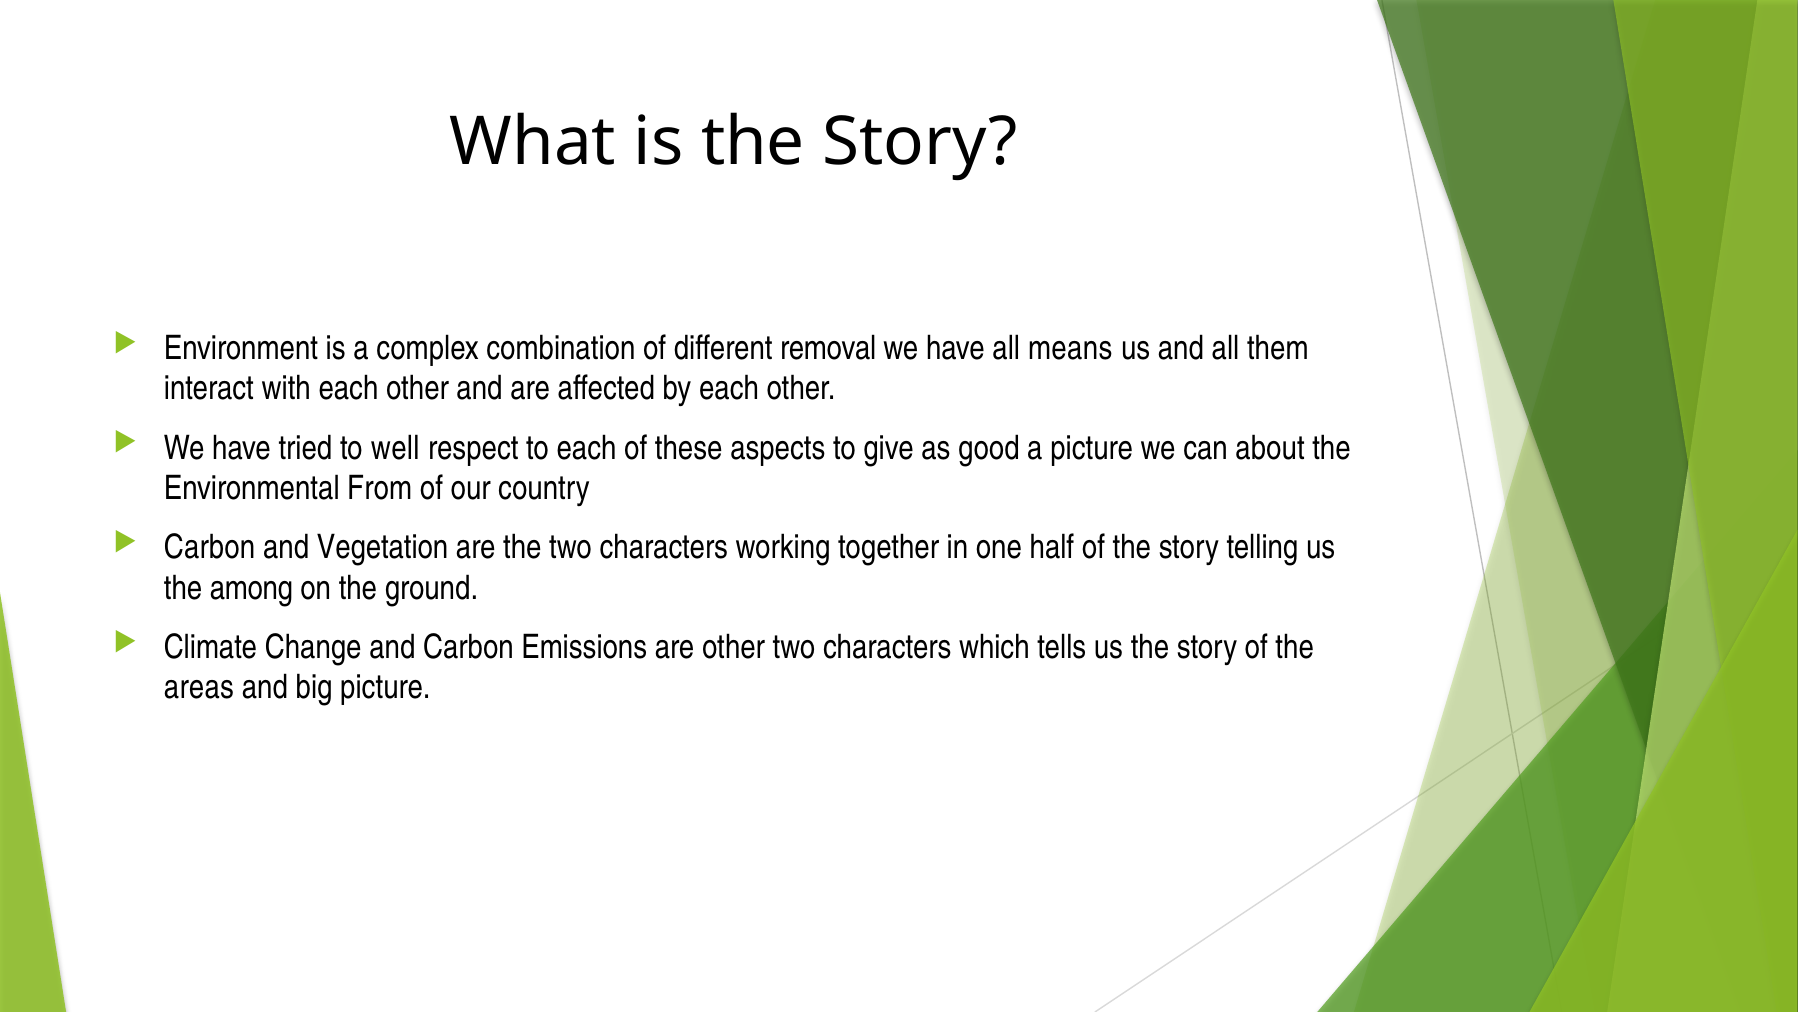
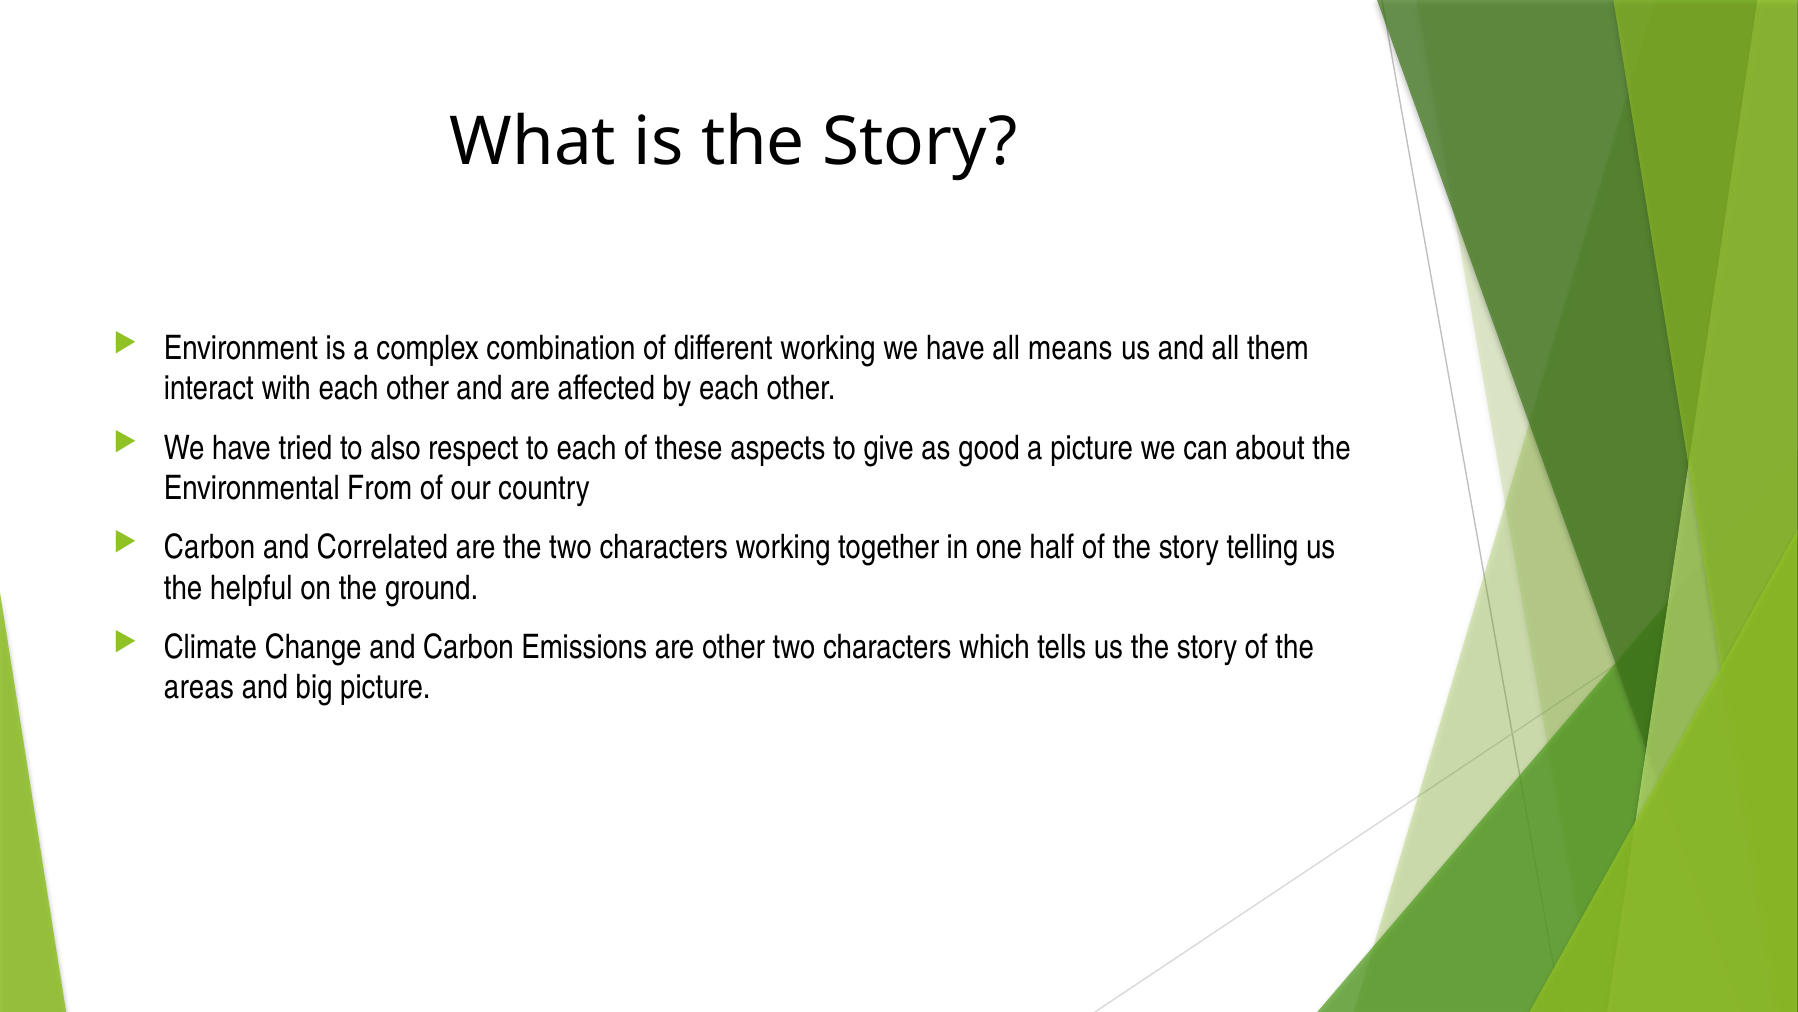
different removal: removal -> working
well: well -> also
Vegetation: Vegetation -> Correlated
among: among -> helpful
